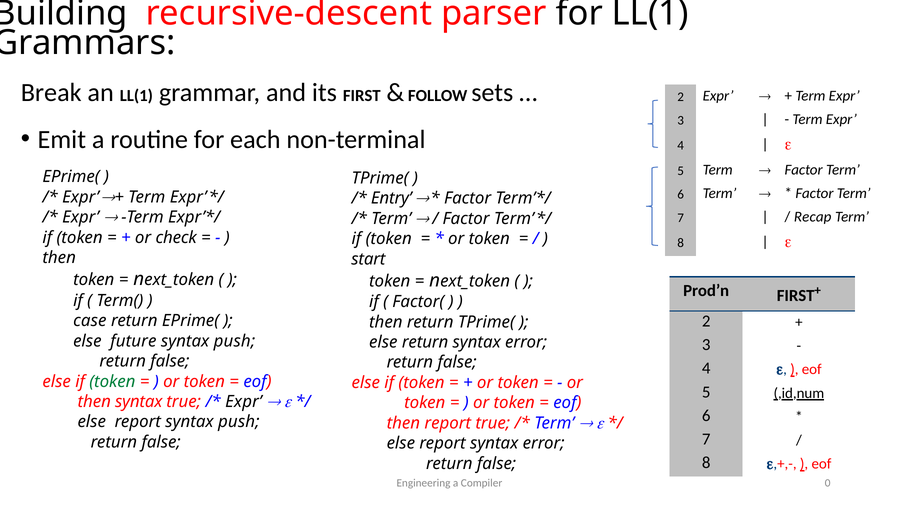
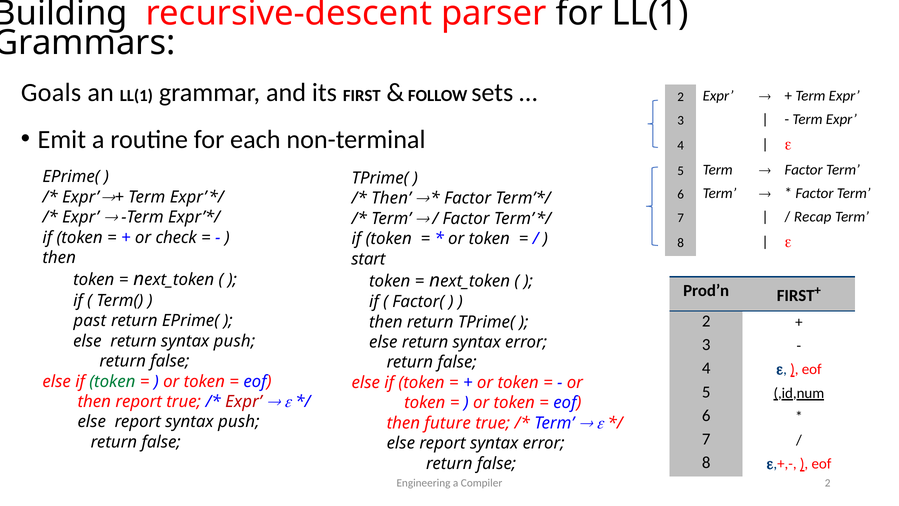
Break: Break -> Goals
Entry at (391, 198): Entry -> Then
case: case -> past
future at (133, 341): future -> return
then syntax: syntax -> report
Expr at (244, 401) colour: black -> red
then report: report -> future
Compiler 0: 0 -> 2
